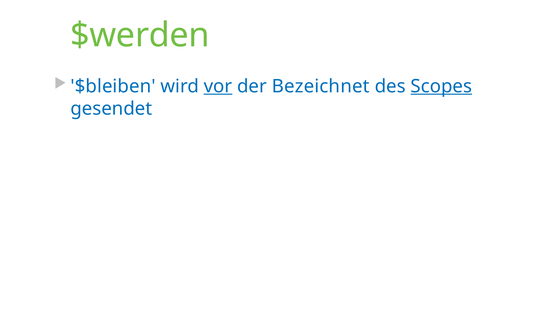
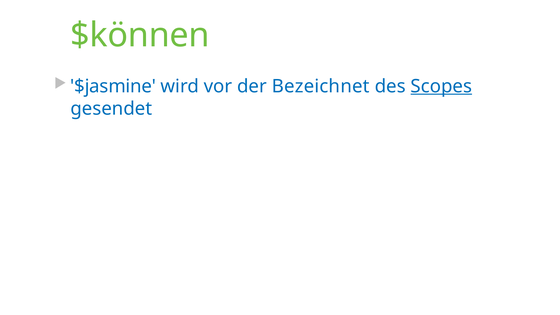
$werden: $werden -> $können
$bleiben: $bleiben -> $jasmine
vor underline: present -> none
